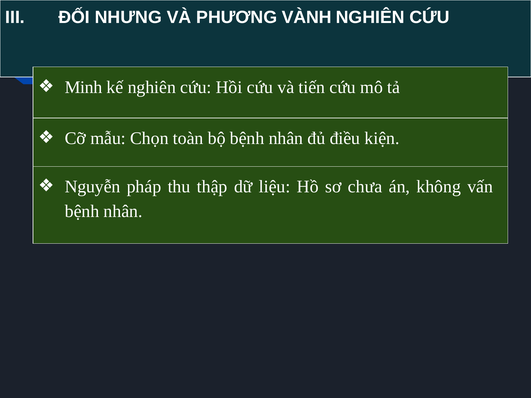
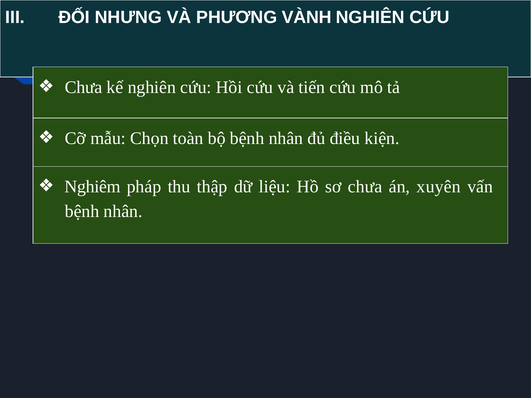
Minh at (84, 87): Minh -> Chưa
Nguyễn: Nguyễn -> Nghiêm
không: không -> xuyên
